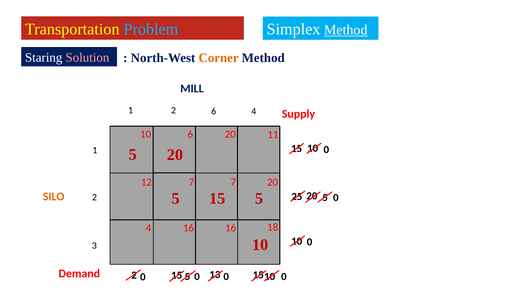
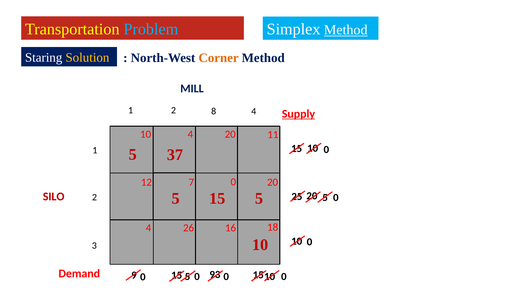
Solution colour: pink -> yellow
2 6: 6 -> 8
Supply underline: none -> present
10 6: 6 -> 4
5 20: 20 -> 37
7 7: 7 -> 0
SILO colour: orange -> red
4 16: 16 -> 26
Demand 2: 2 -> 9
13: 13 -> 93
